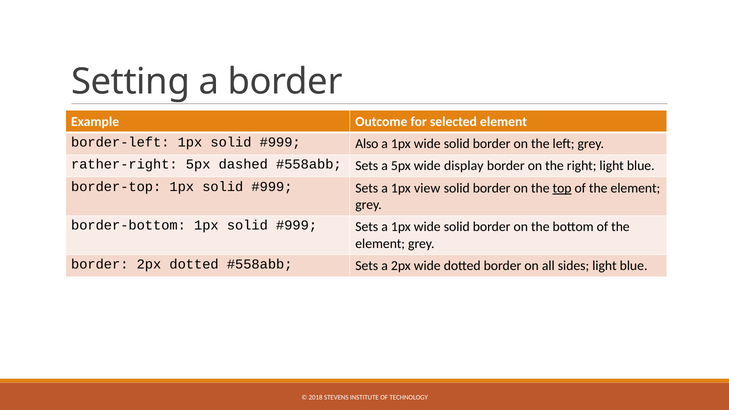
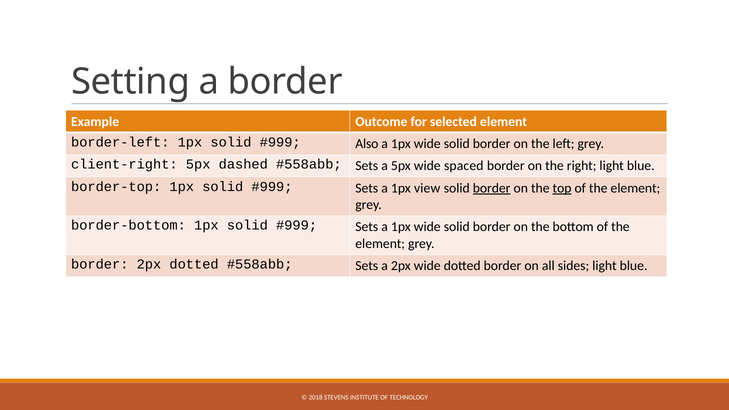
rather-right: rather-right -> client-right
display: display -> spaced
border at (492, 188) underline: none -> present
